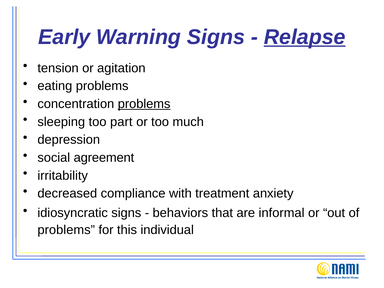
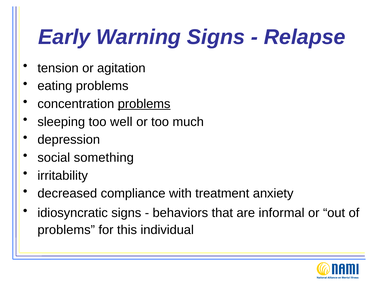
Relapse underline: present -> none
part: part -> well
agreement: agreement -> something
